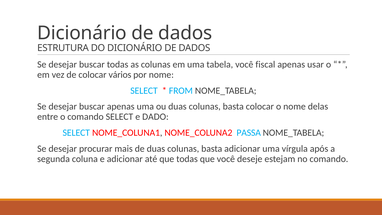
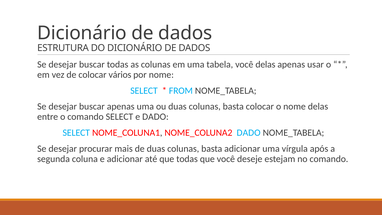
você fiscal: fiscal -> delas
NOME_COLUNA2 PASSA: PASSA -> DADO
